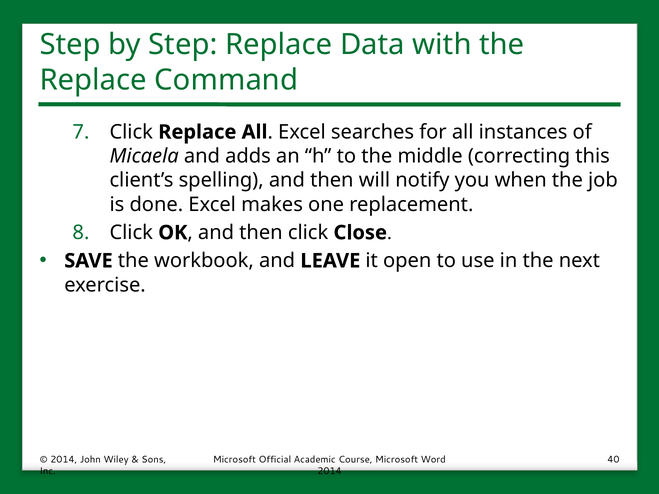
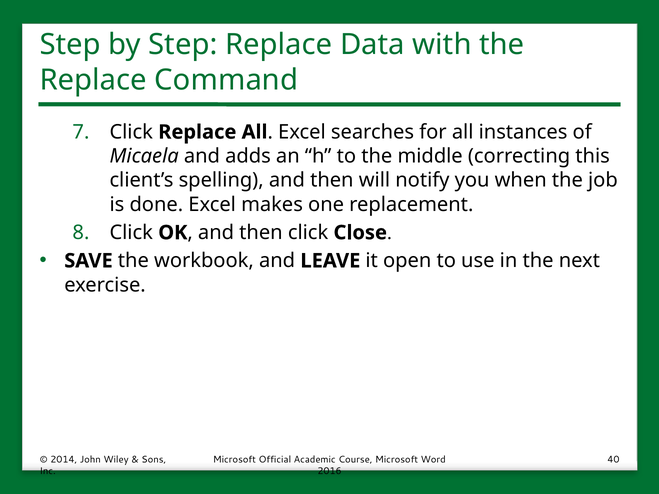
2014 at (330, 471): 2014 -> 2016
